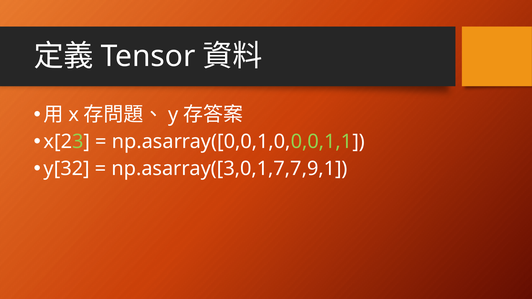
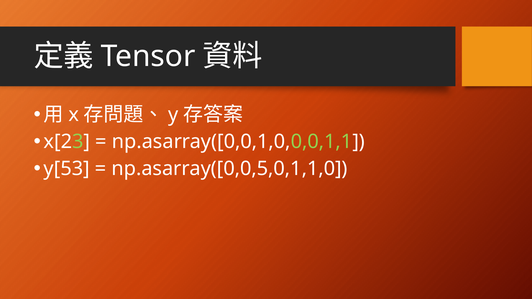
y[32: y[32 -> y[53
np.asarray([3,0,1,7,7,9,1: np.asarray([3,0,1,7,7,9,1 -> np.asarray([0,0,5,0,1,1,0
